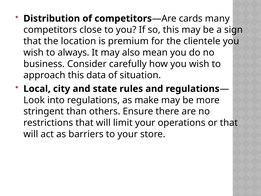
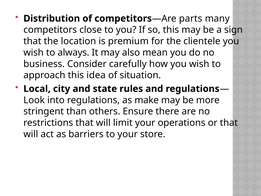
cards: cards -> parts
data: data -> idea
